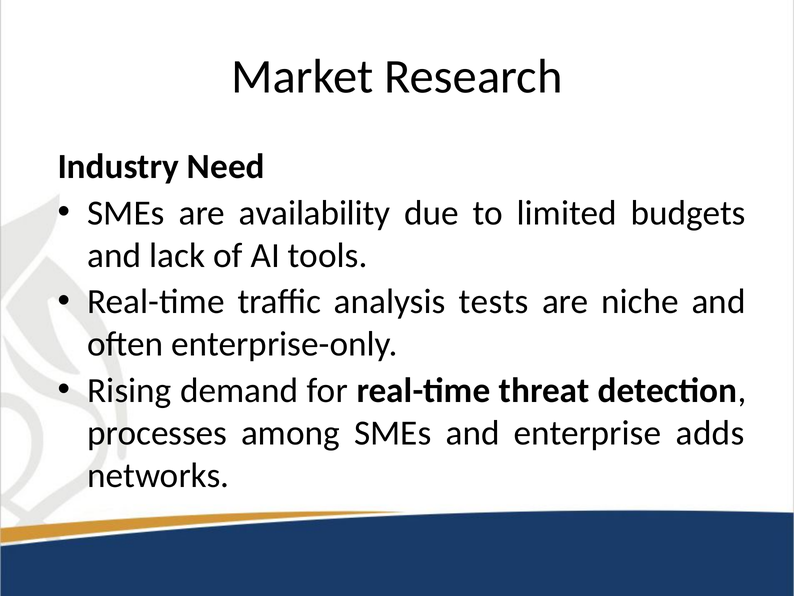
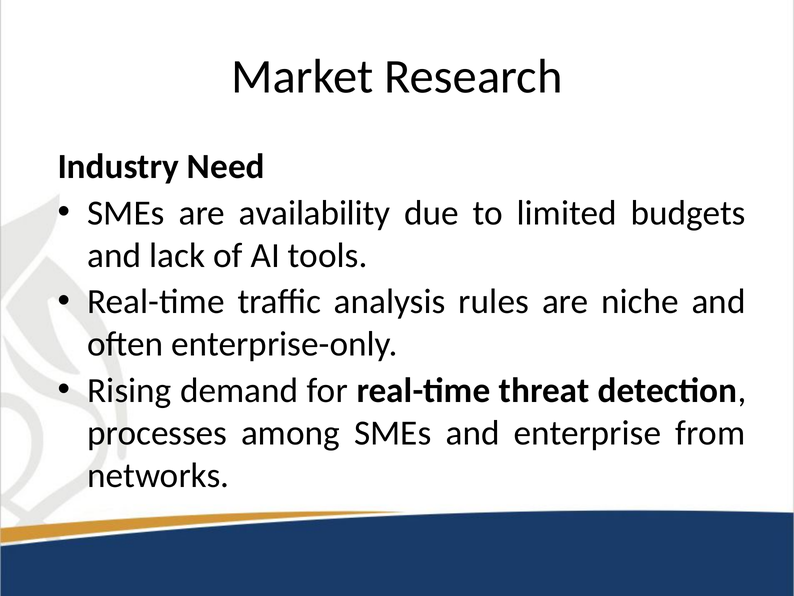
tests: tests -> rules
adds: adds -> from
